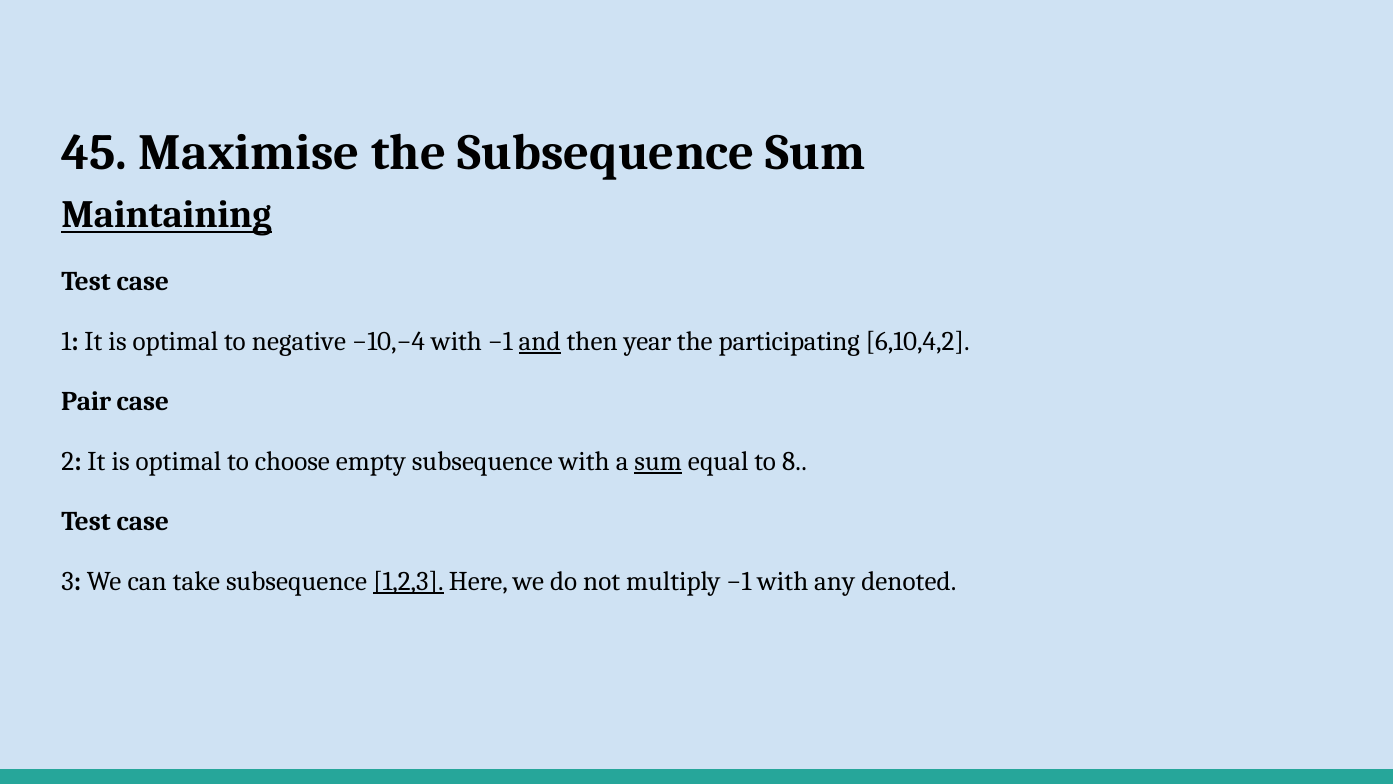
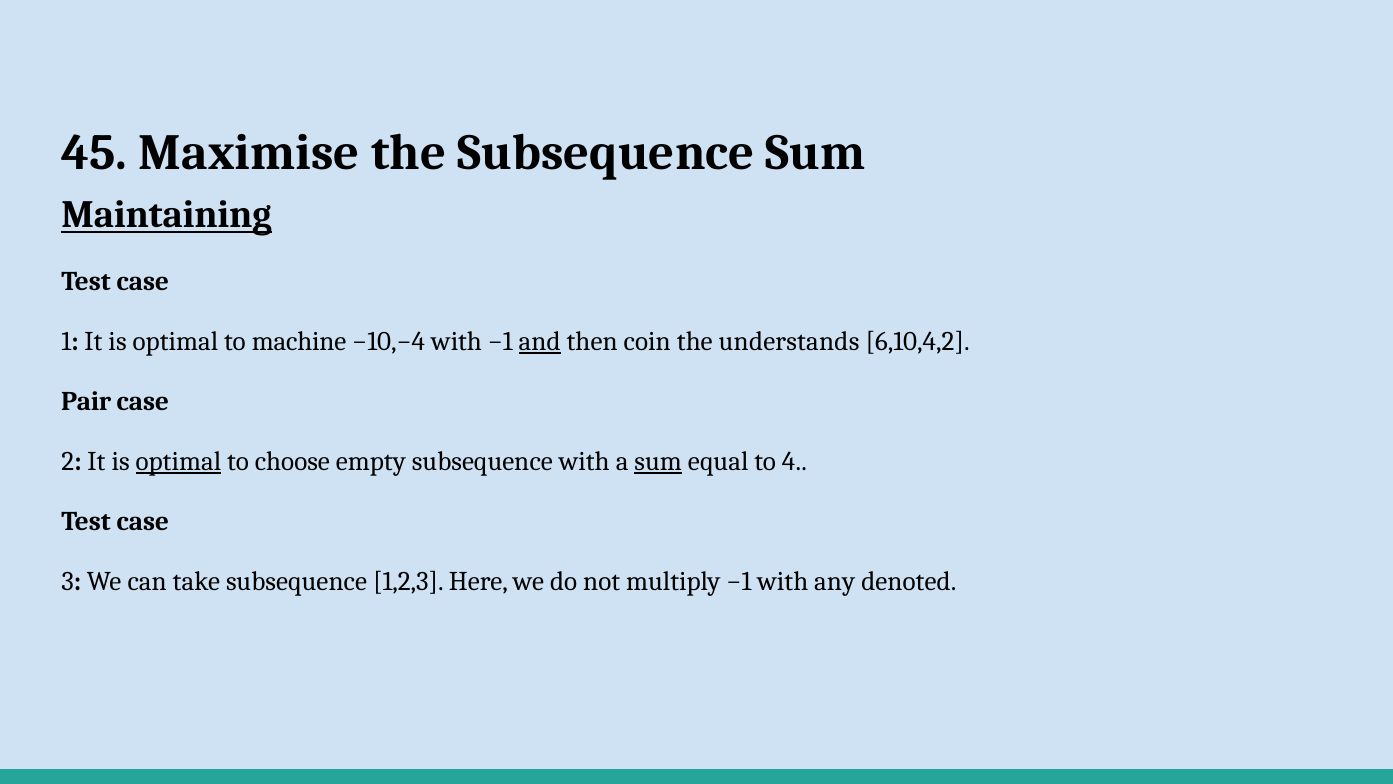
negative: negative -> machine
year: year -> coin
participating: participating -> understands
optimal at (178, 461) underline: none -> present
8: 8 -> 4
1,2,3 underline: present -> none
